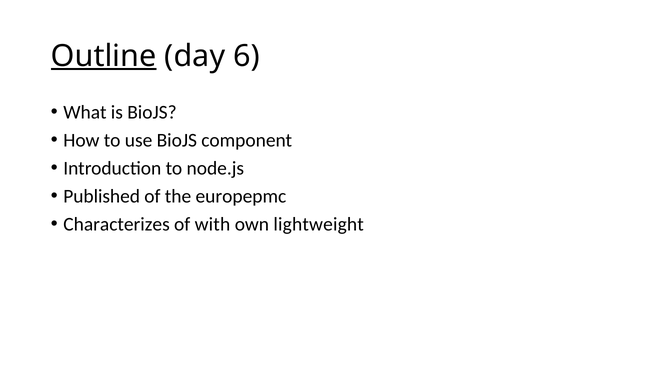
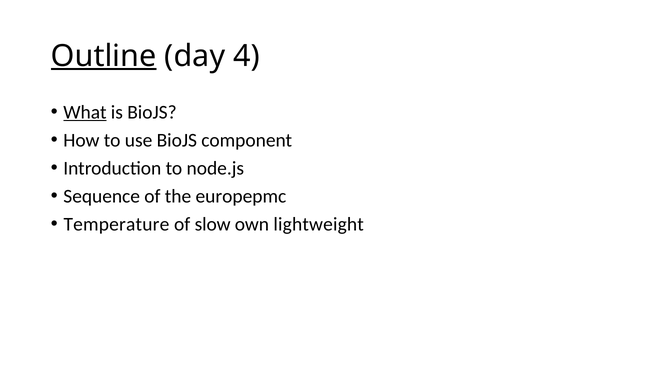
6: 6 -> 4
What underline: none -> present
Published: Published -> Sequence
Characterizes: Characterizes -> Temperature
with: with -> slow
